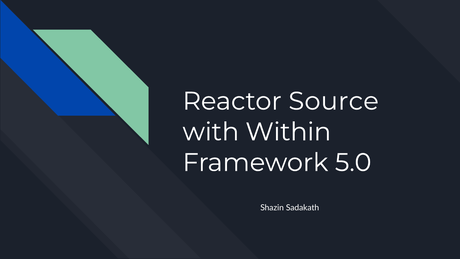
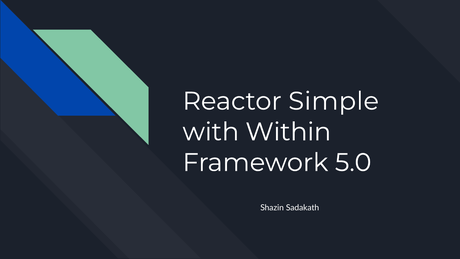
Source: Source -> Simple
